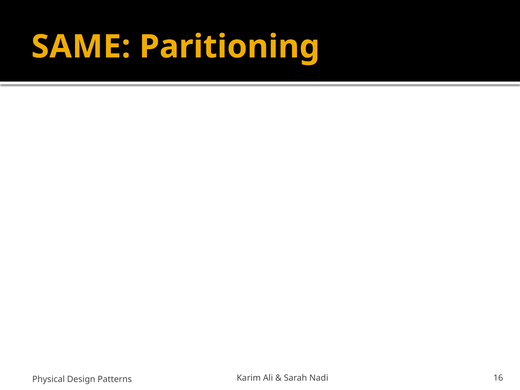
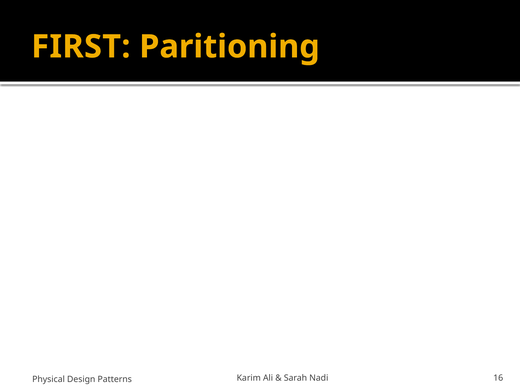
SAME: SAME -> FIRST
